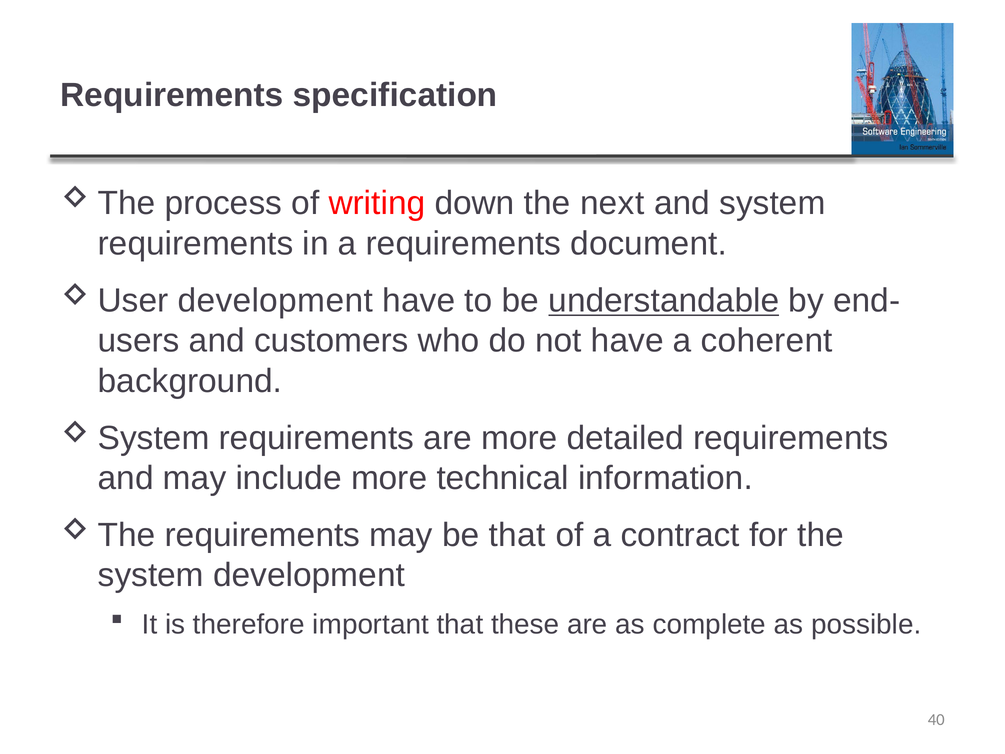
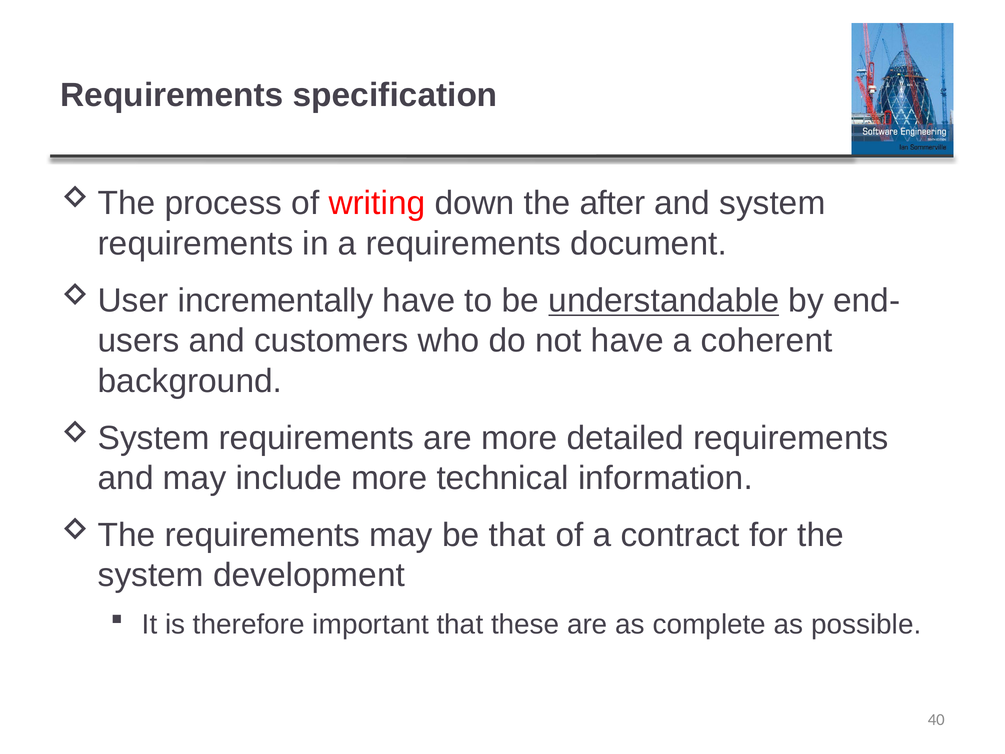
next: next -> after
development at (275, 300): development -> incrementally
